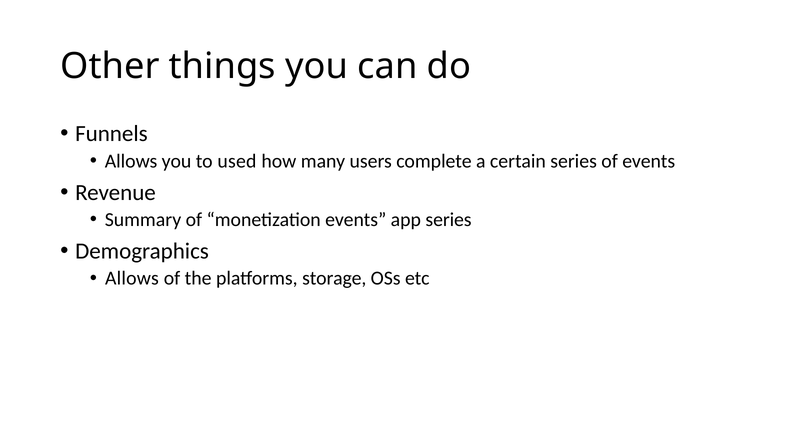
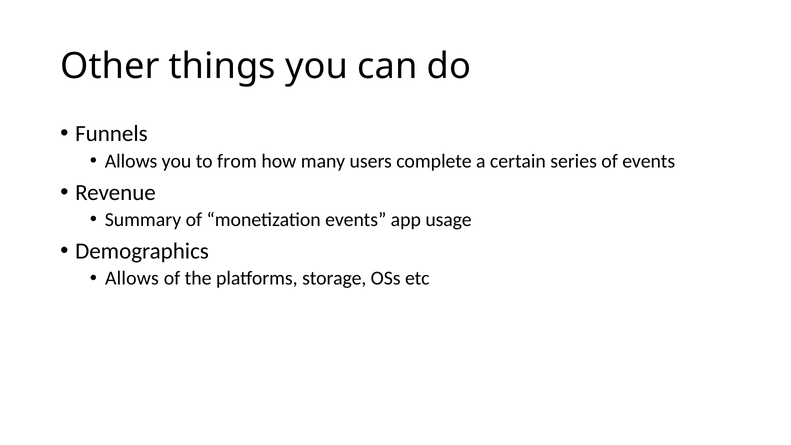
used: used -> from
app series: series -> usage
